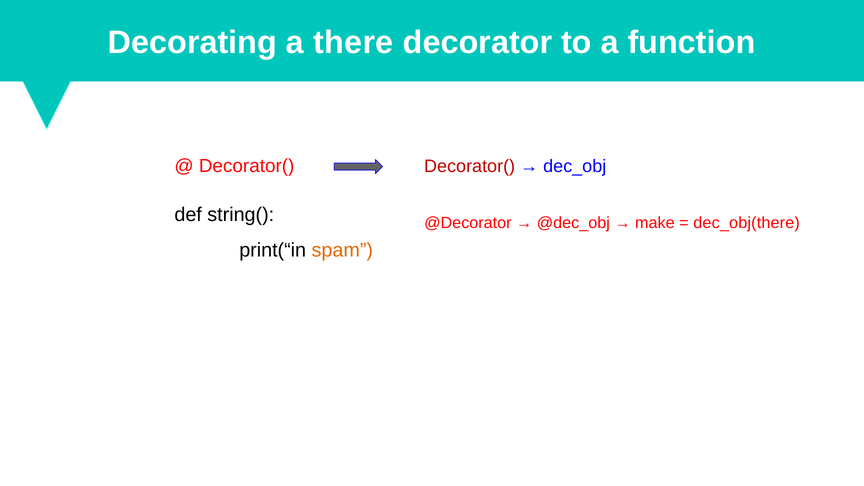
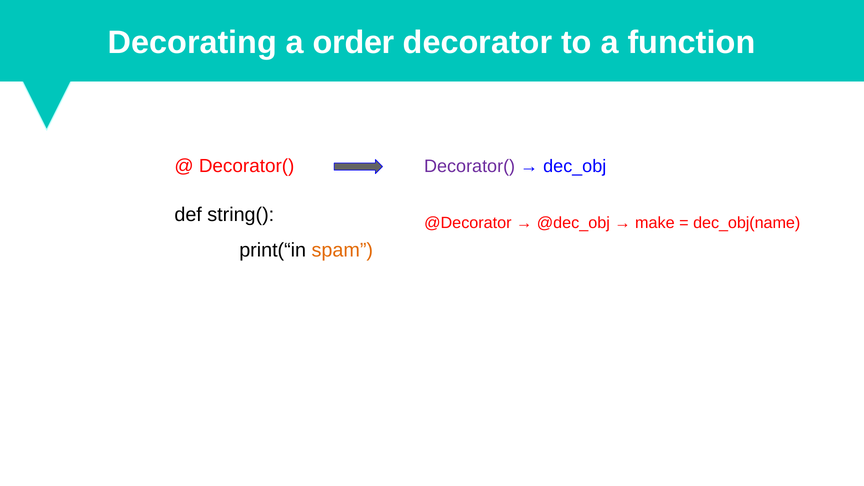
there: there -> order
Decorator( at (470, 166) colour: red -> purple
dec_obj(there: dec_obj(there -> dec_obj(name
